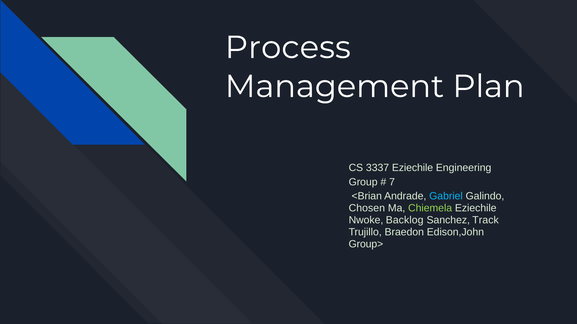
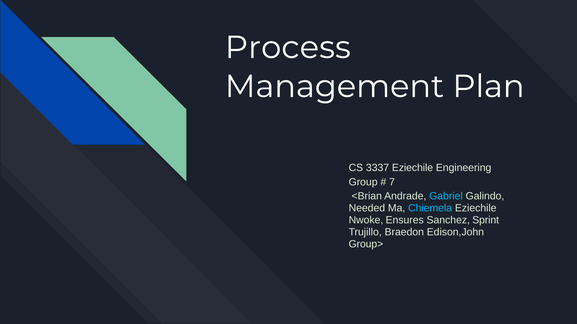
Chosen: Chosen -> Needed
Chiemela colour: light green -> light blue
Backlog: Backlog -> Ensures
Track: Track -> Sprint
